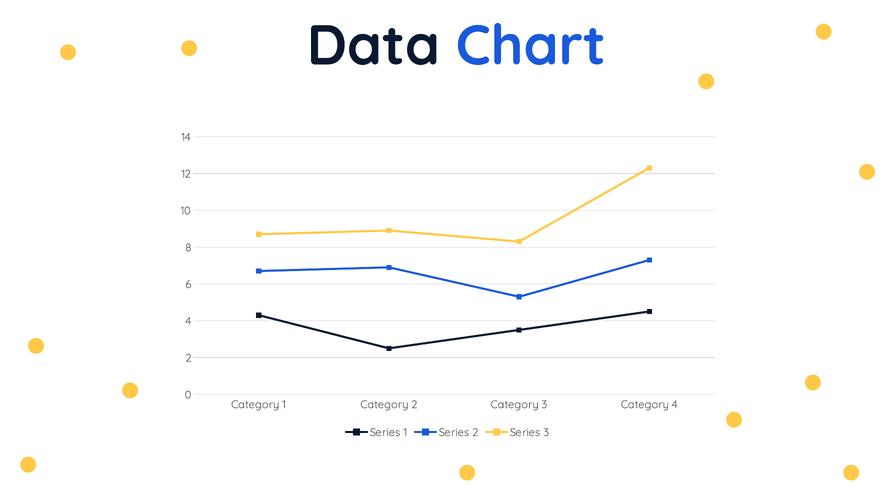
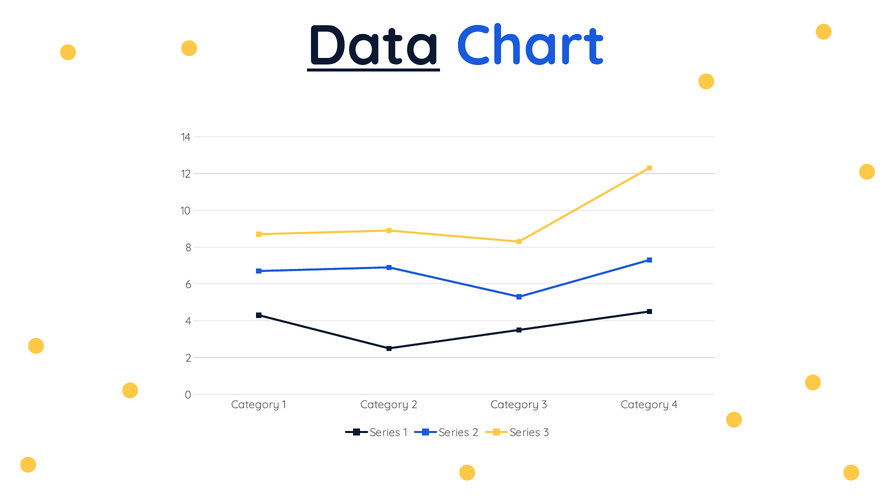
Data underline: none -> present
